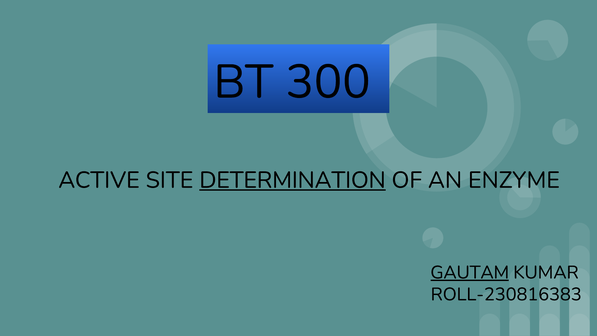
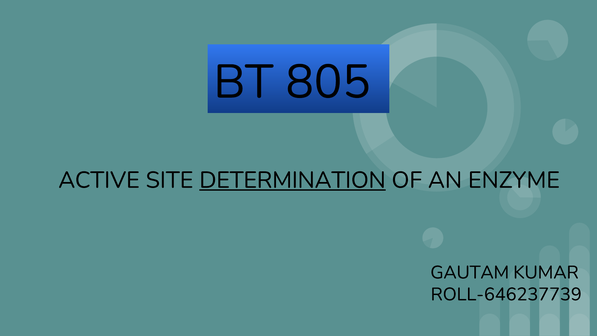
300: 300 -> 805
GAUTAM underline: present -> none
ROLL-230816383: ROLL-230816383 -> ROLL-646237739
